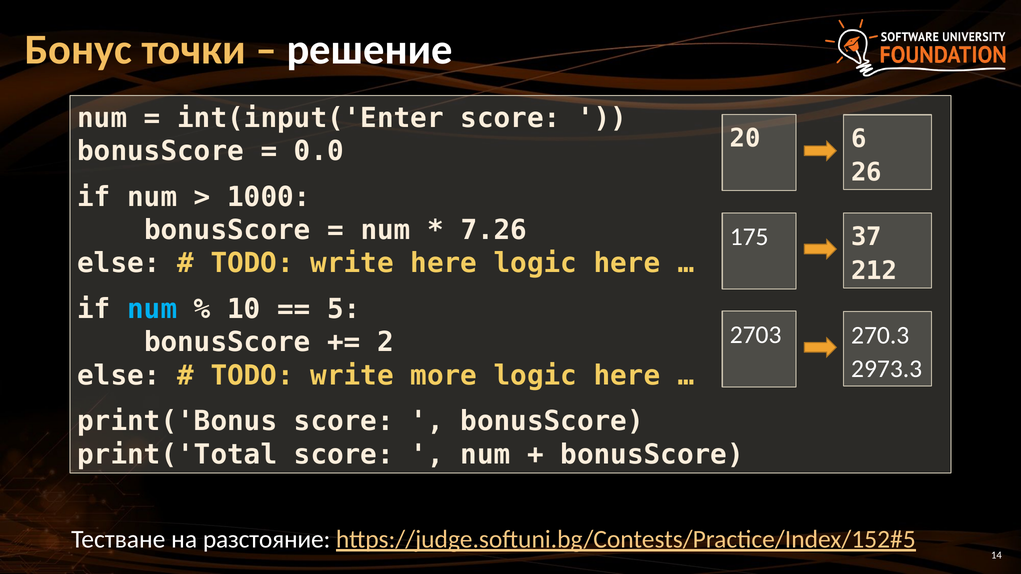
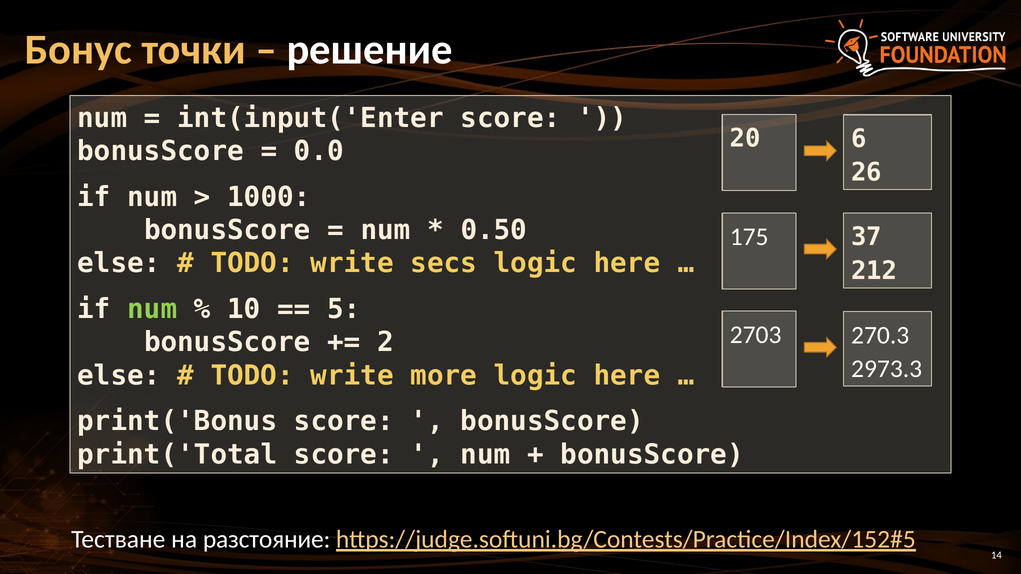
7.26: 7.26 -> 0.50
write here: here -> secs
num at (152, 309) colour: light blue -> light green
